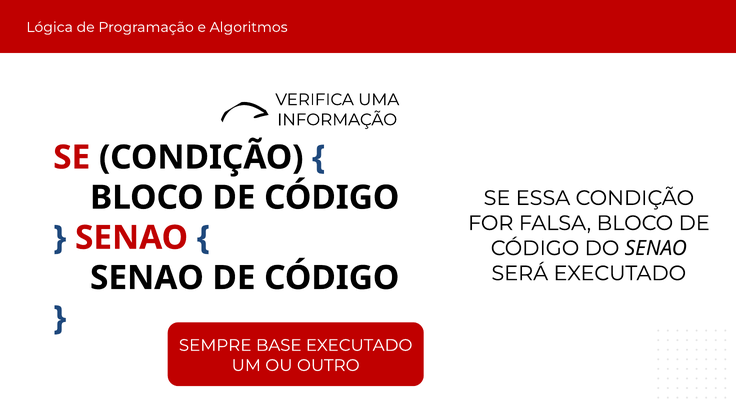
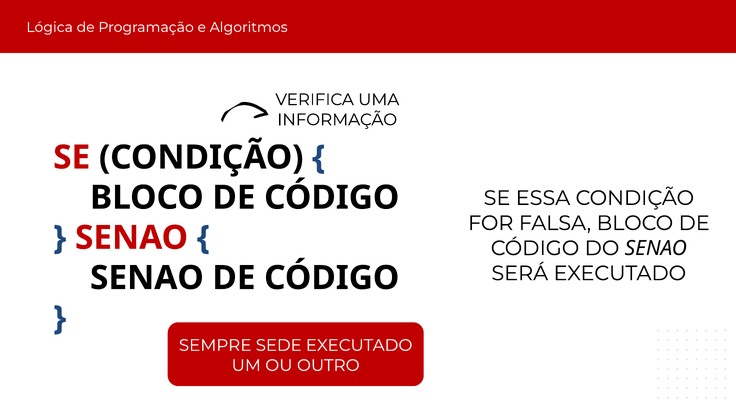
BASE: BASE -> SEDE
